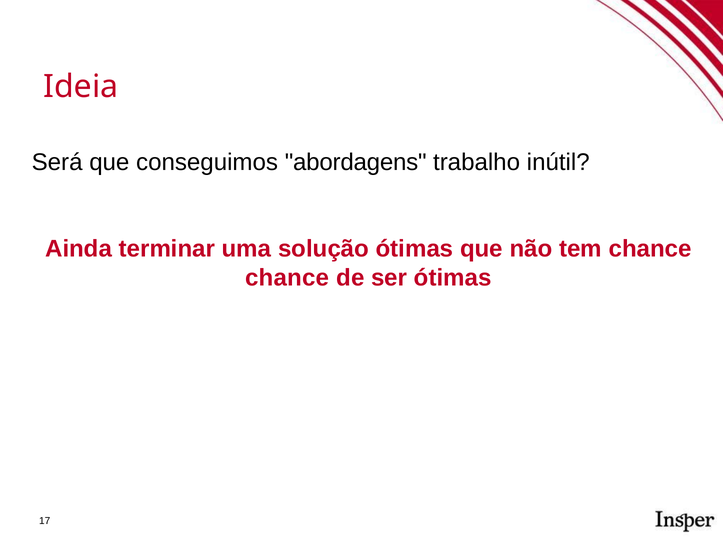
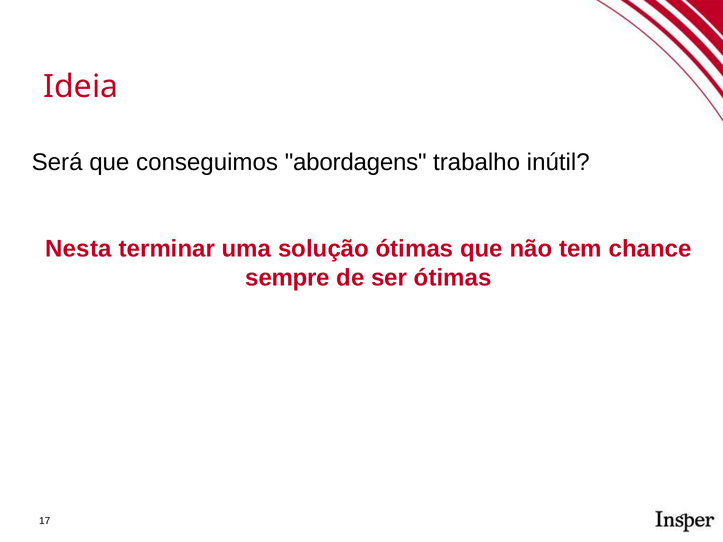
Ainda: Ainda -> Nesta
chance at (287, 278): chance -> sempre
